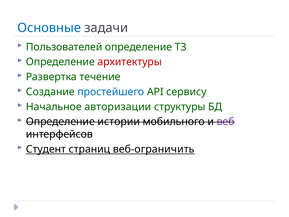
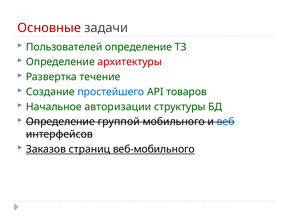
Основные colour: blue -> red
сервису: сервису -> товаров
истории: истории -> группой
веб colour: purple -> blue
Студент: Студент -> Заказов
веб-ограничить: веб-ограничить -> веб-мобильного
